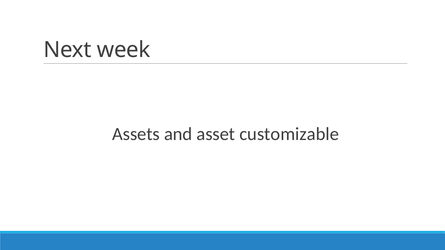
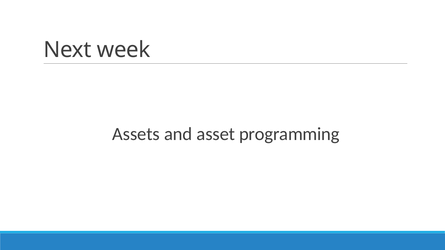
customizable: customizable -> programming
